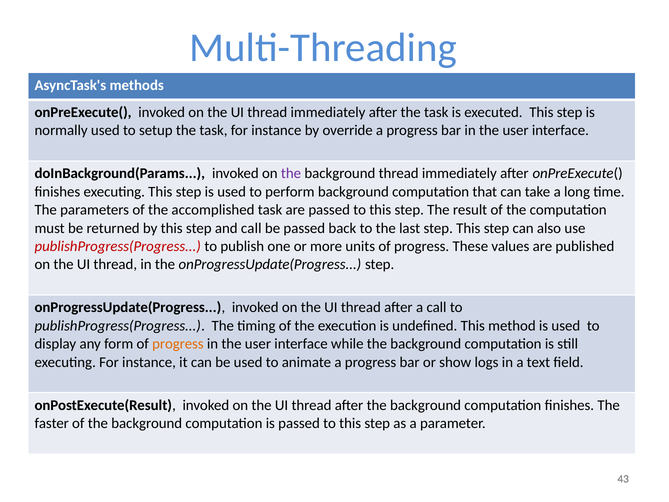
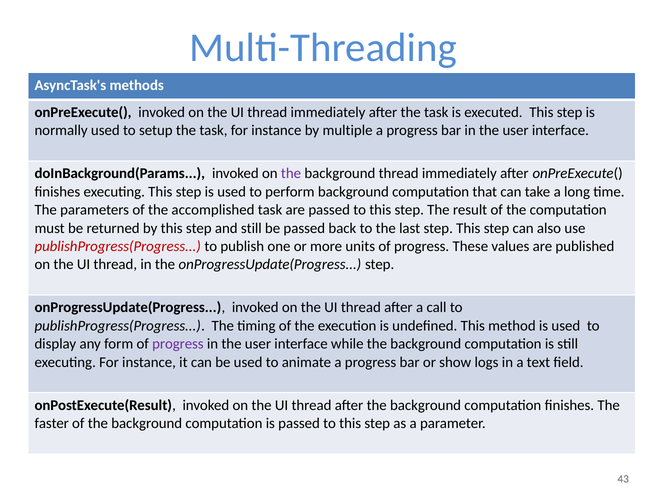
override: override -> multiple
and call: call -> still
progress at (178, 344) colour: orange -> purple
